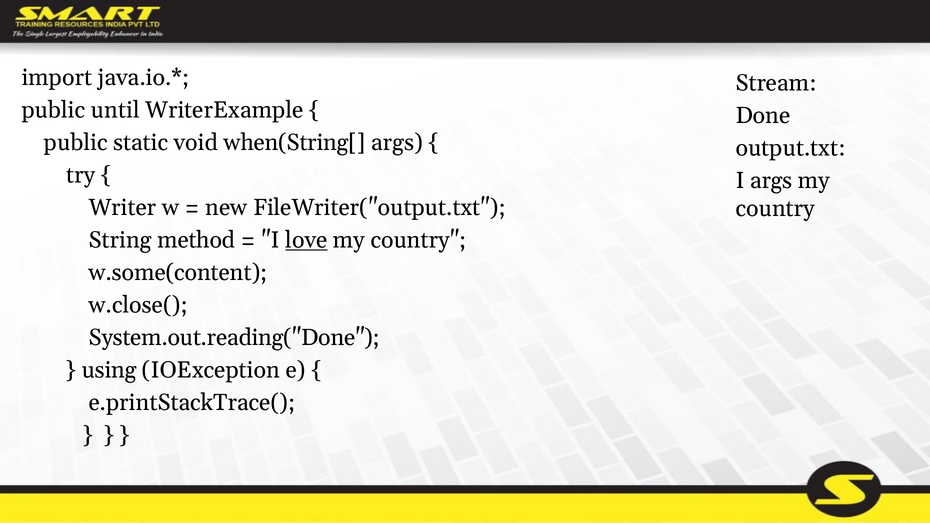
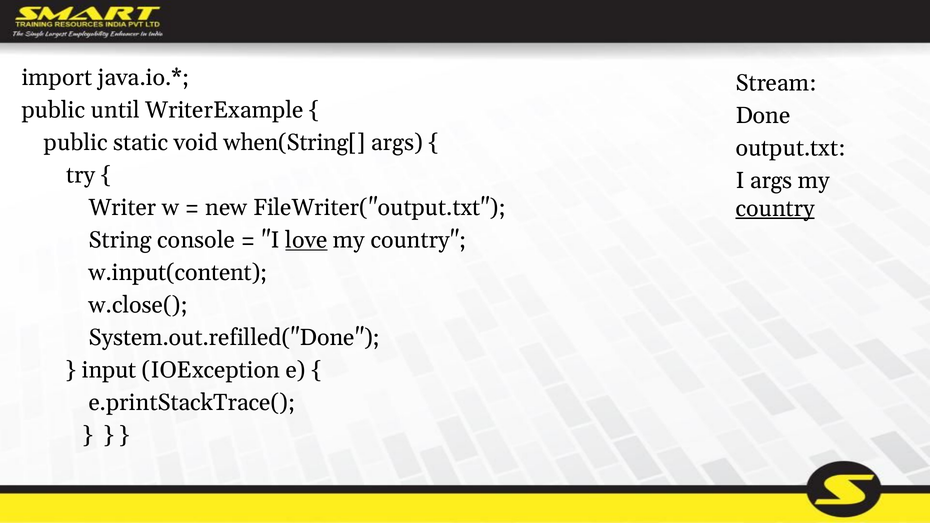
country at (775, 208) underline: none -> present
method: method -> console
w.some(content: w.some(content -> w.input(content
System.out.reading("Done: System.out.reading("Done -> System.out.refilled("Done
using: using -> input
